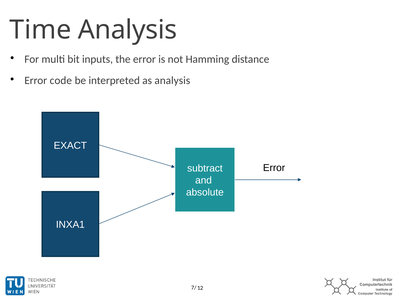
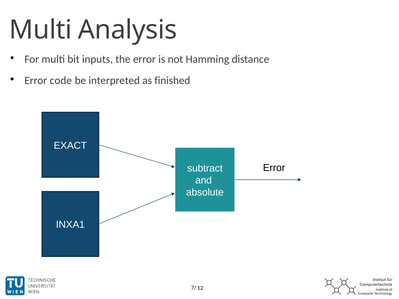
Time at (40, 30): Time -> Multi
as analysis: analysis -> finished
